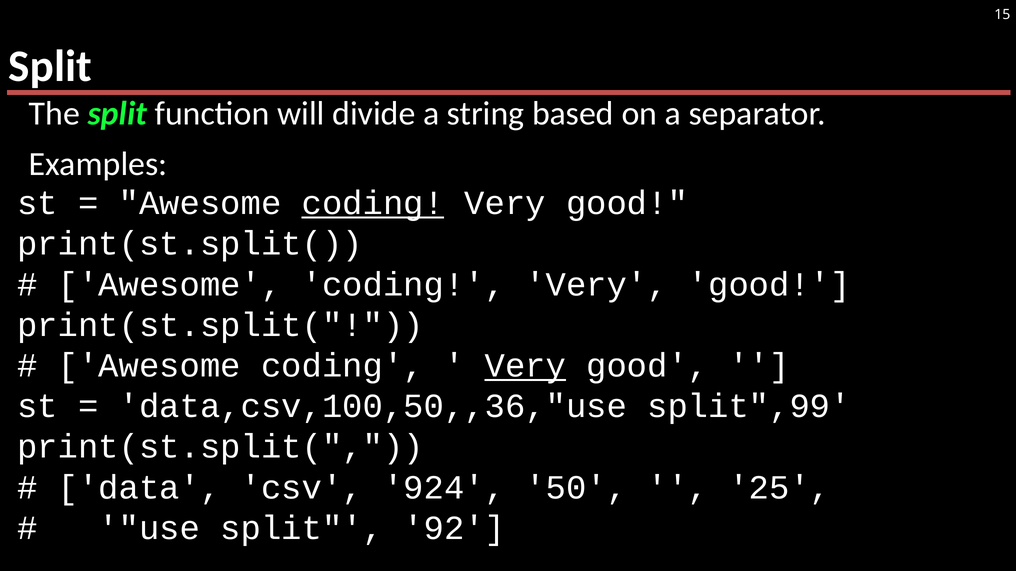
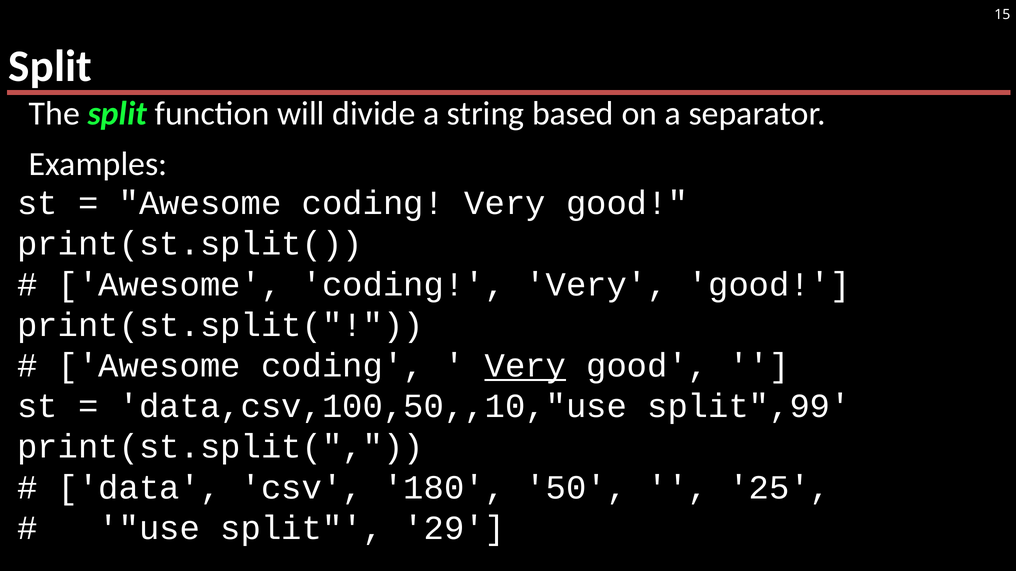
coding at (373, 203) underline: present -> none
data,csv,100,50,,36,"use: data,csv,100,50,,36,"use -> data,csv,100,50,,10,"use
924: 924 -> 180
92: 92 -> 29
